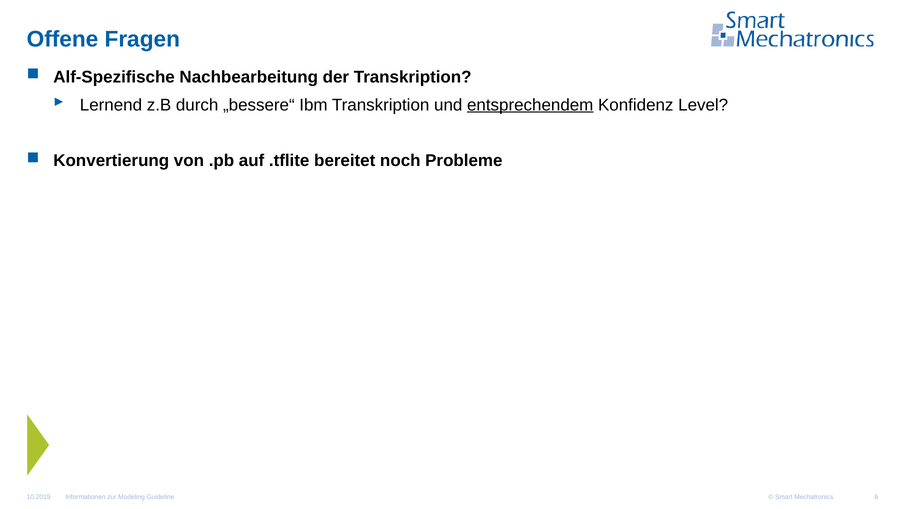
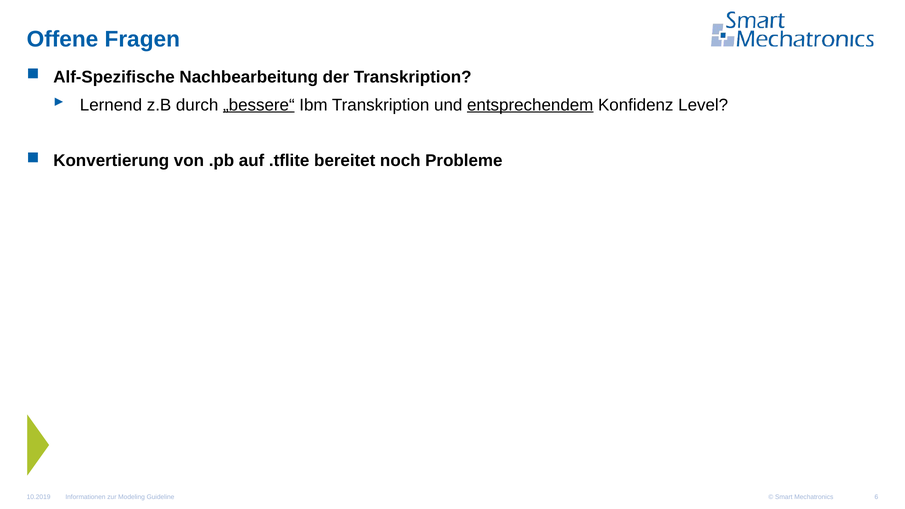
„bessere“ underline: none -> present
